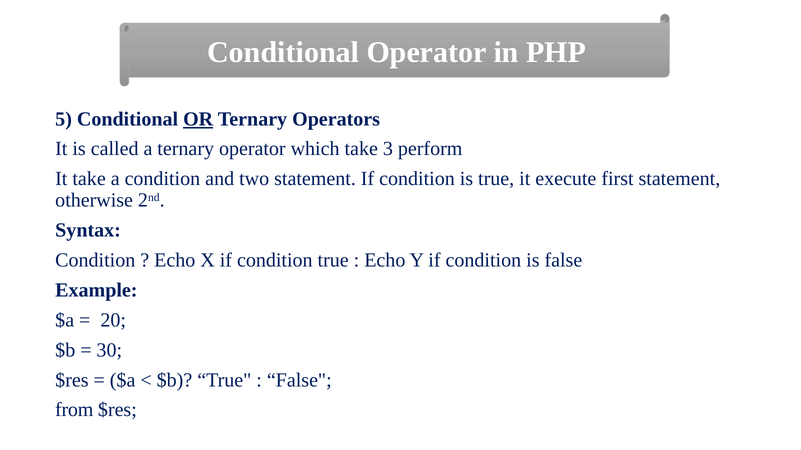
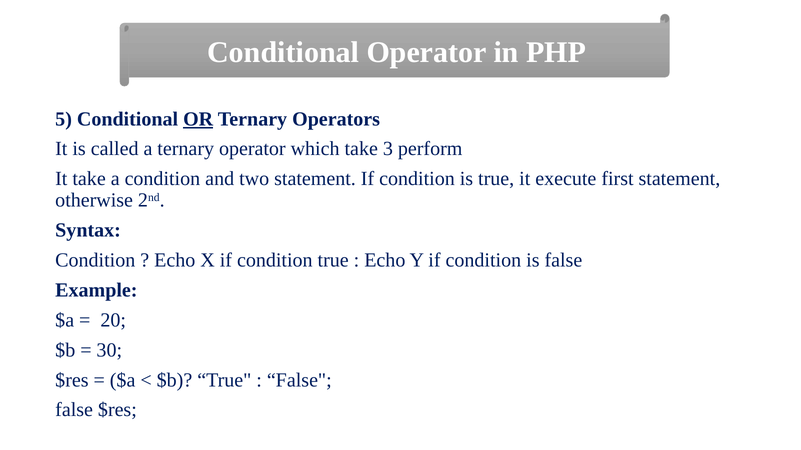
from at (74, 410): from -> false
